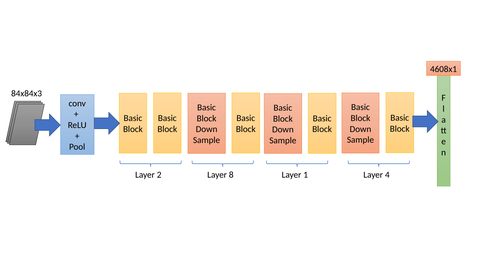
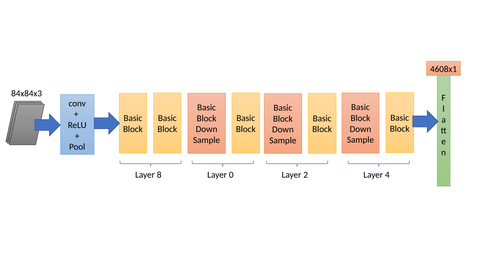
2: 2 -> 8
8: 8 -> 0
1: 1 -> 2
